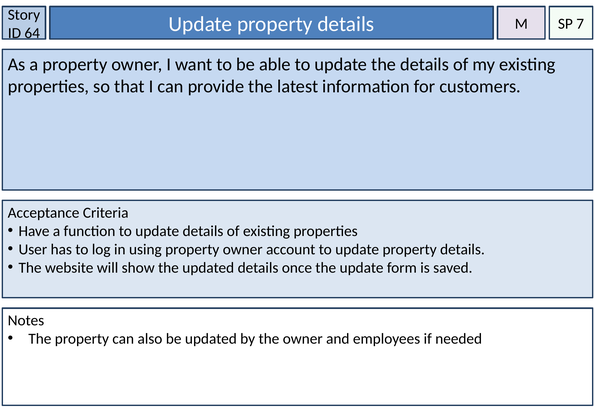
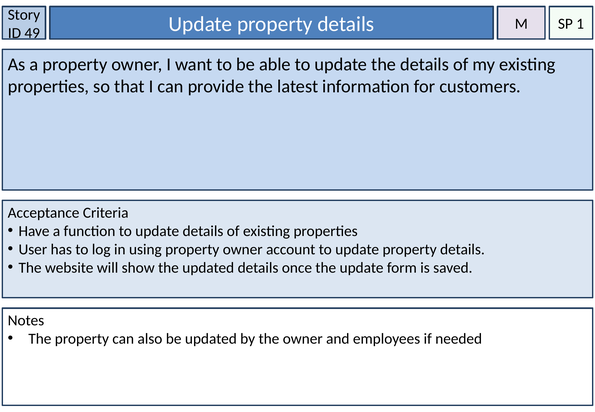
7: 7 -> 1
64: 64 -> 49
